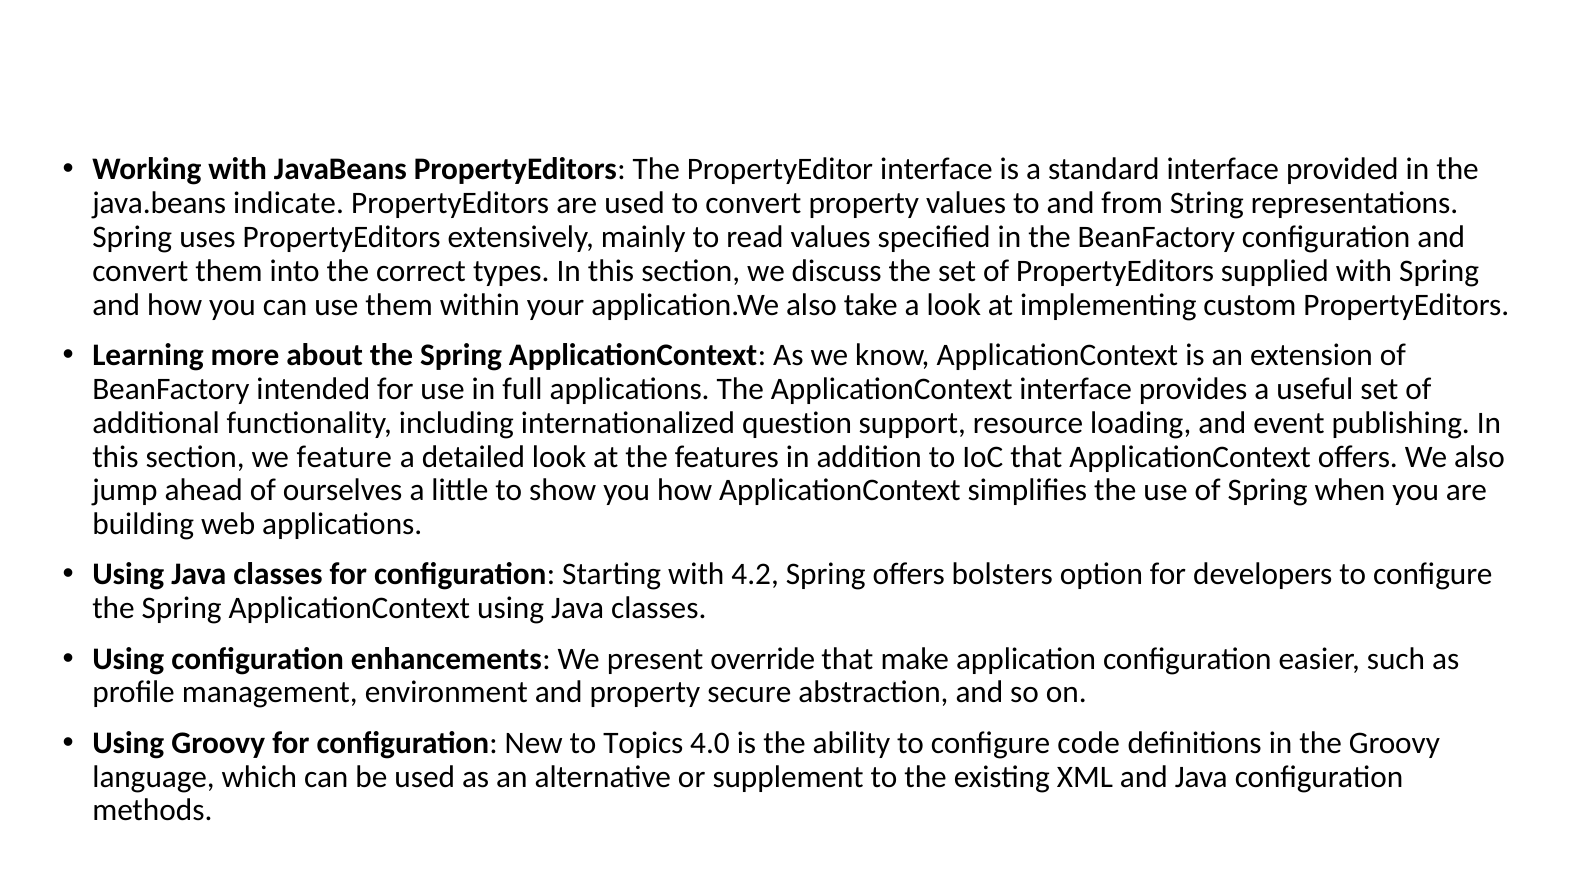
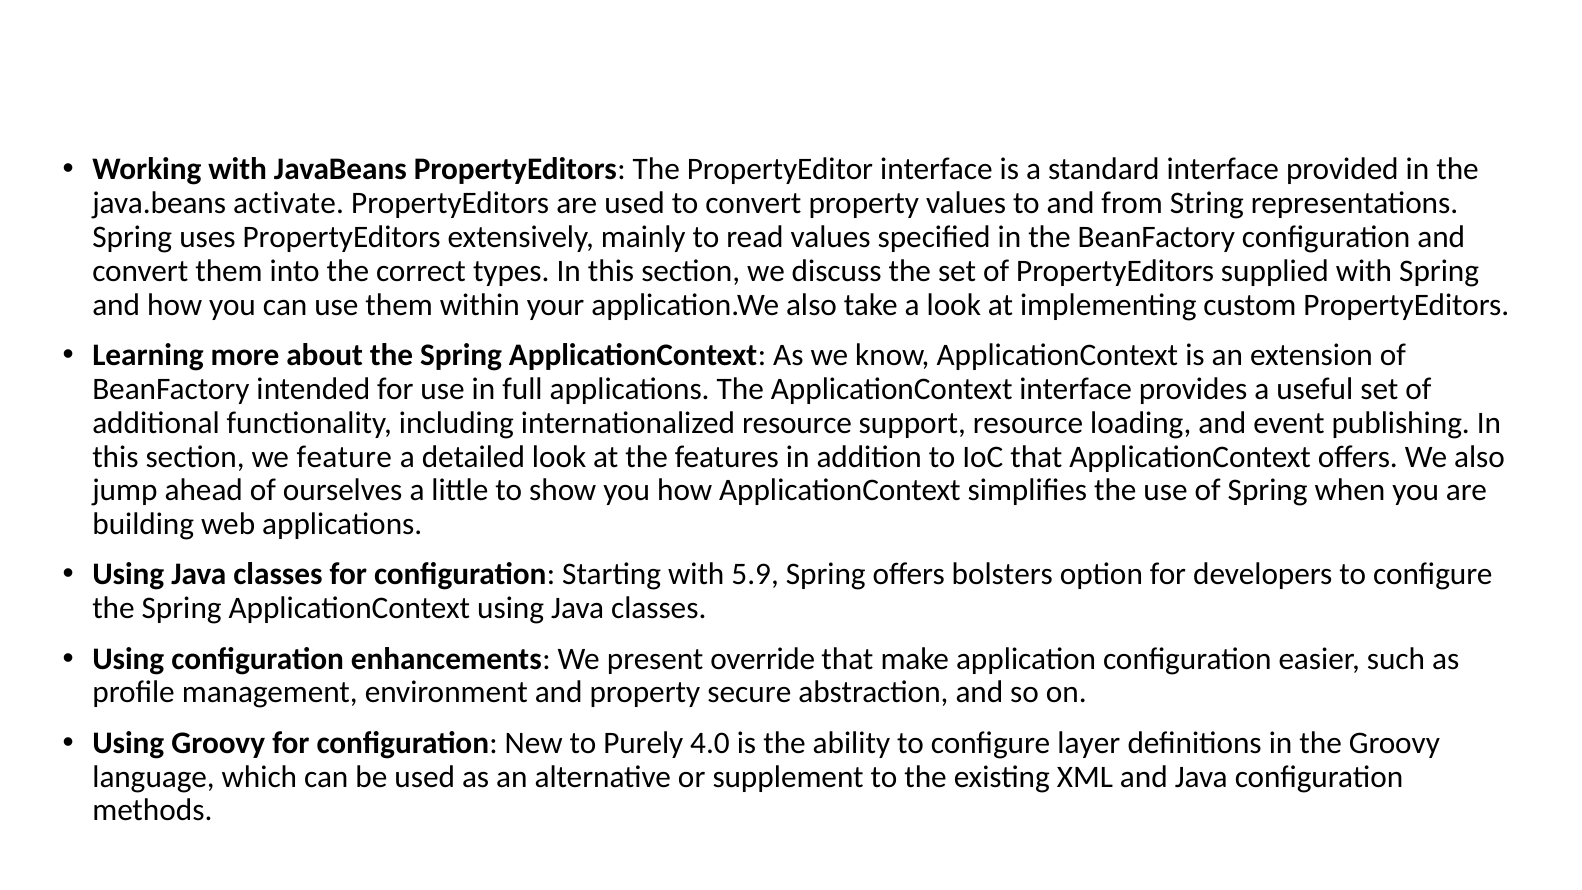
indicate: indicate -> activate
internationalized question: question -> resource
4.2: 4.2 -> 5.9
Topics: Topics -> Purely
code: code -> layer
